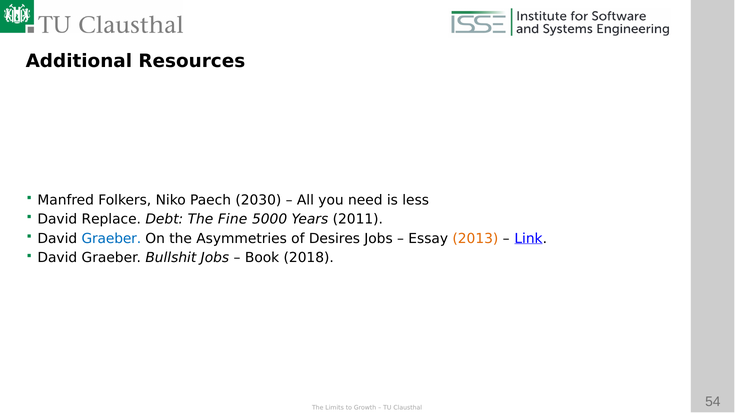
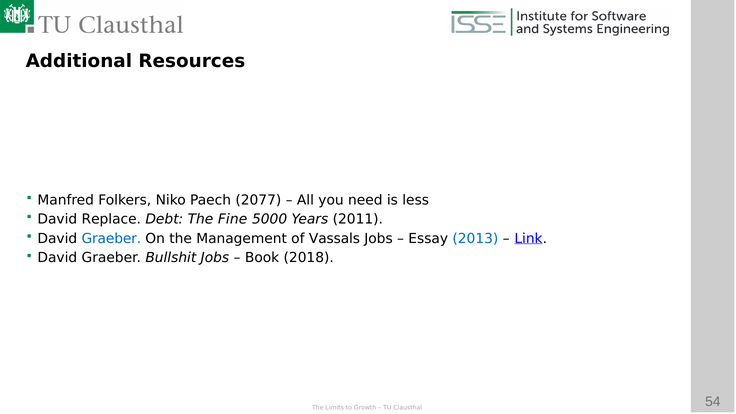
2030: 2030 -> 2077
Asymmetries: Asymmetries -> Management
Desires: Desires -> Vassals
2013 colour: orange -> blue
